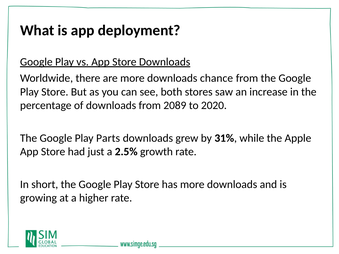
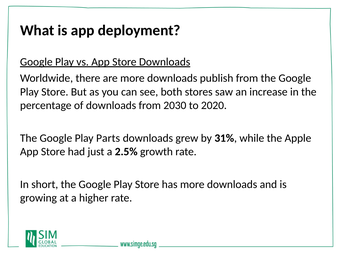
chance: chance -> publish
2089: 2089 -> 2030
